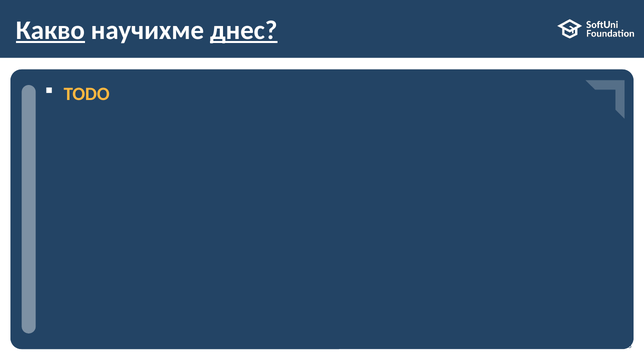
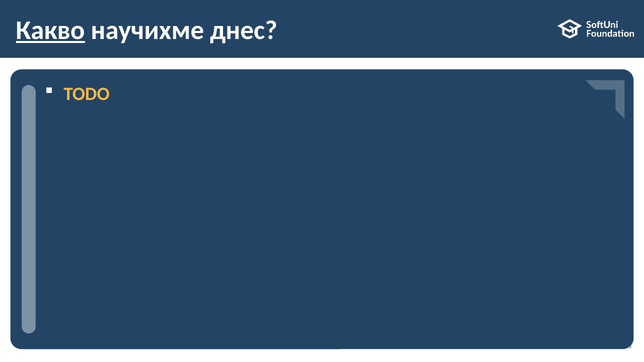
днес underline: present -> none
